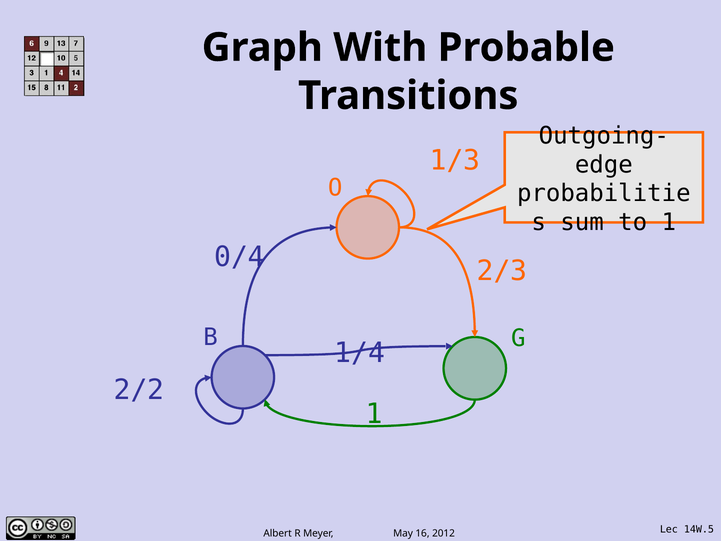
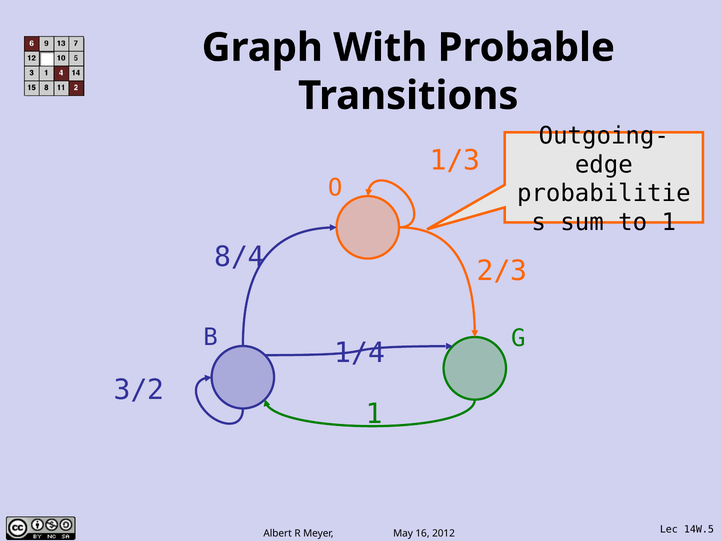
0/4: 0/4 -> 8/4
2/2: 2/2 -> 3/2
